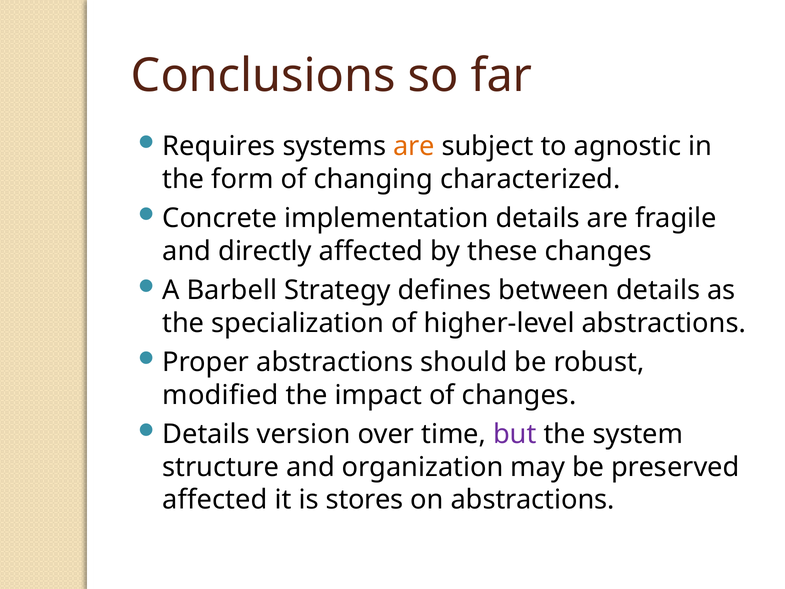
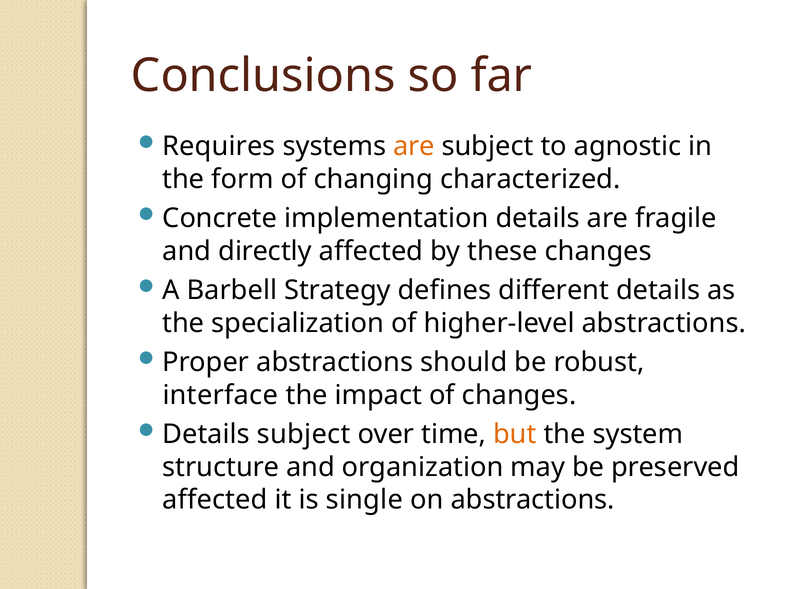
between: between -> different
modified: modified -> interface
Details version: version -> subject
but colour: purple -> orange
stores: stores -> single
